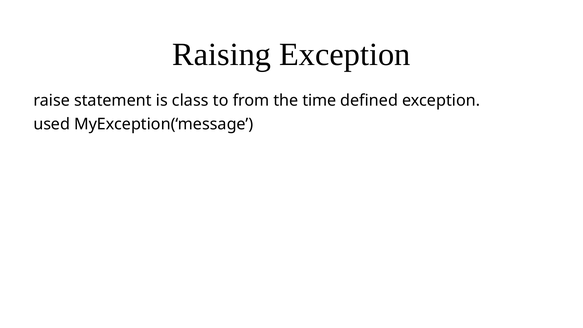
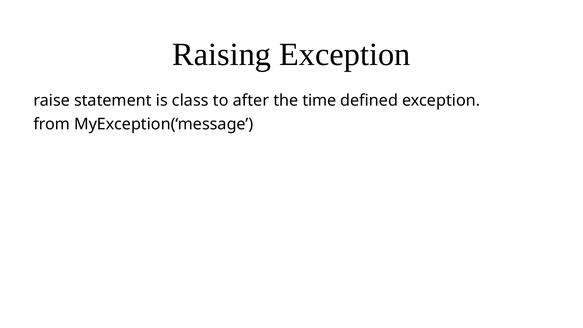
from: from -> after
used: used -> from
